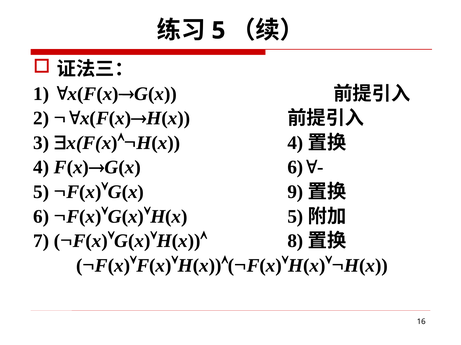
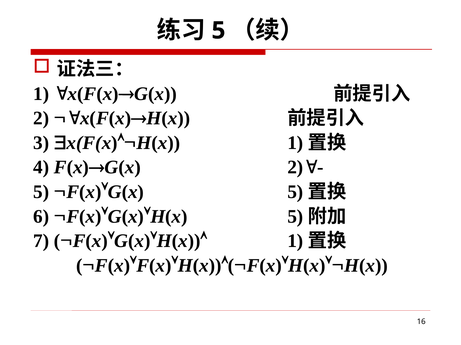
4 at (295, 143): 4 -> 1
6 at (295, 168): 6 -> 2
9 at (295, 192): 9 -> 5
8 at (295, 241): 8 -> 1
